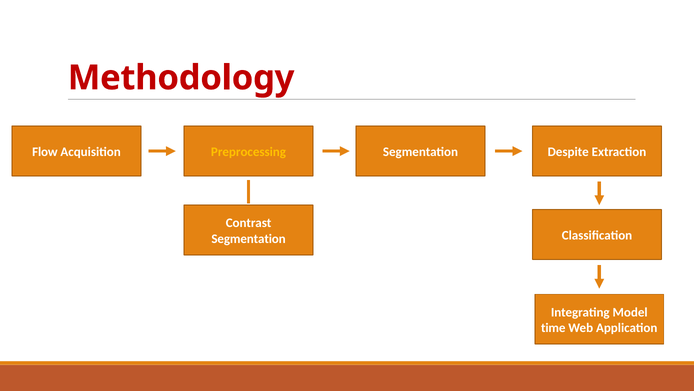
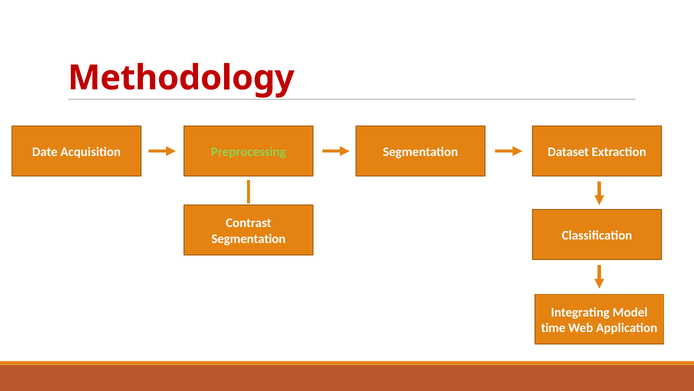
Flow: Flow -> Date
Preprocessing colour: yellow -> light green
Despite: Despite -> Dataset
